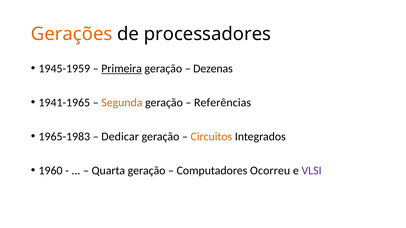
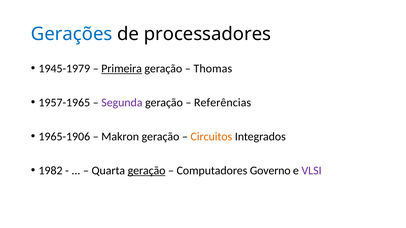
Gerações colour: orange -> blue
1945-1959: 1945-1959 -> 1945-1979
Dezenas: Dezenas -> Thomas
1941-1965: 1941-1965 -> 1957-1965
Segunda colour: orange -> purple
1965-1983: 1965-1983 -> 1965-1906
Dedicar: Dedicar -> Makron
1960: 1960 -> 1982
geração at (147, 171) underline: none -> present
Ocorreu: Ocorreu -> Governo
